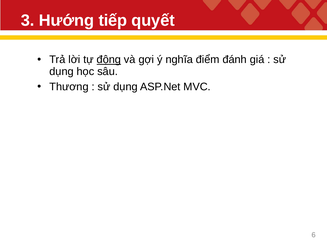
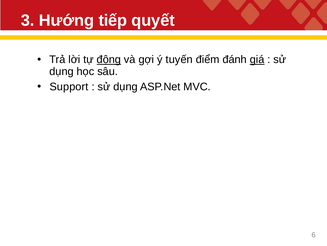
nghĩa: nghĩa -> tuyến
giá underline: none -> present
Thương: Thương -> Support
